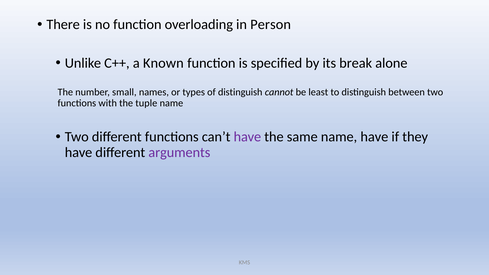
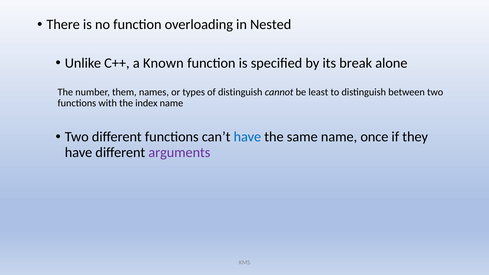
Person: Person -> Nested
small: small -> them
tuple: tuple -> index
have at (247, 137) colour: purple -> blue
name have: have -> once
